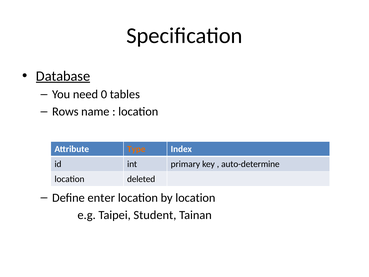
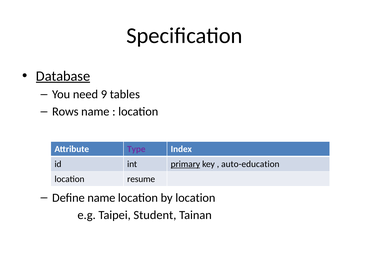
0: 0 -> 9
Type colour: orange -> purple
primary underline: none -> present
auto-determine: auto-determine -> auto-education
deleted: deleted -> resume
Define enter: enter -> name
